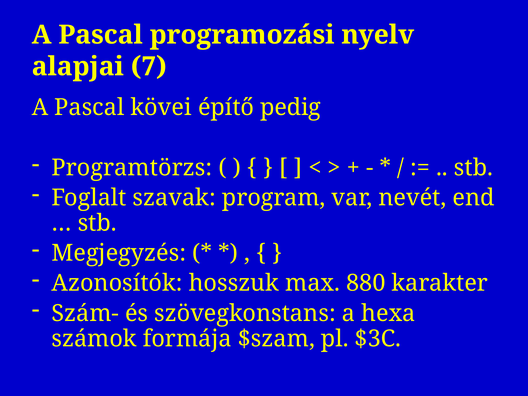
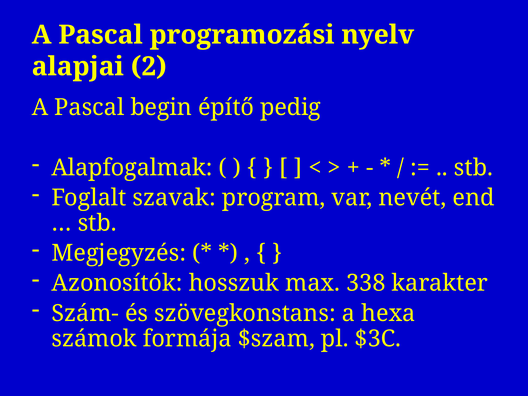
7: 7 -> 2
kövei: kövei -> begin
Programtörzs: Programtörzs -> Alapfogalmak
880: 880 -> 338
